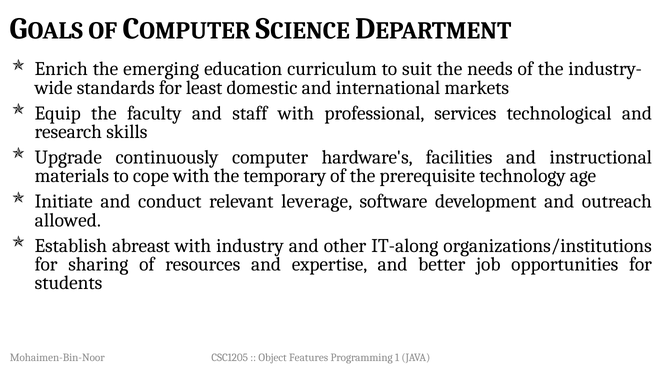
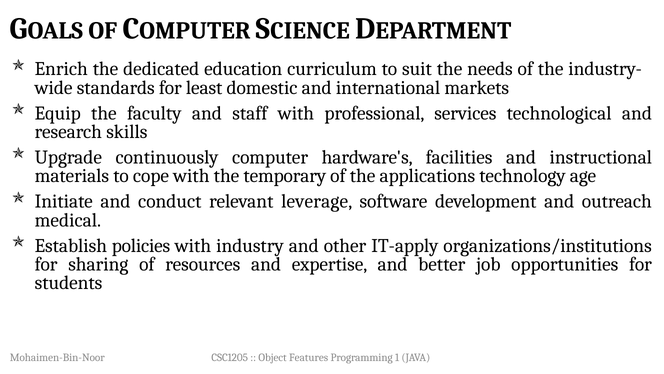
emerging: emerging -> dedicated
prerequisite: prerequisite -> applications
allowed: allowed -> medical
abreast: abreast -> policies
IT-along: IT-along -> IT-apply
